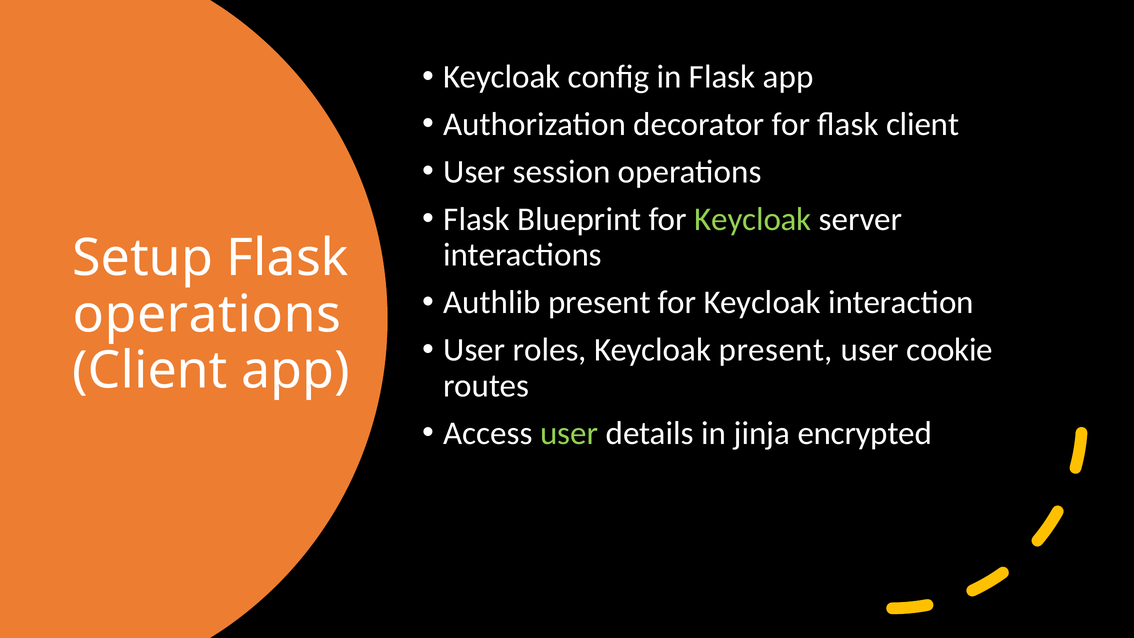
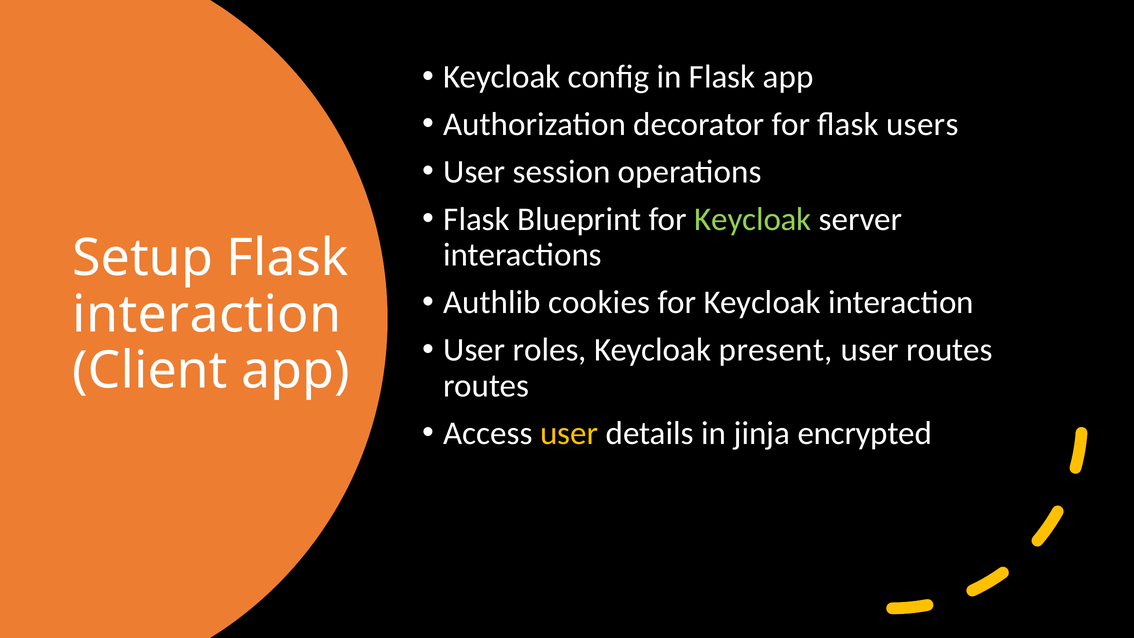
flask client: client -> users
Authlib present: present -> cookies
operations at (207, 314): operations -> interaction
user cookie: cookie -> routes
user at (569, 433) colour: light green -> yellow
